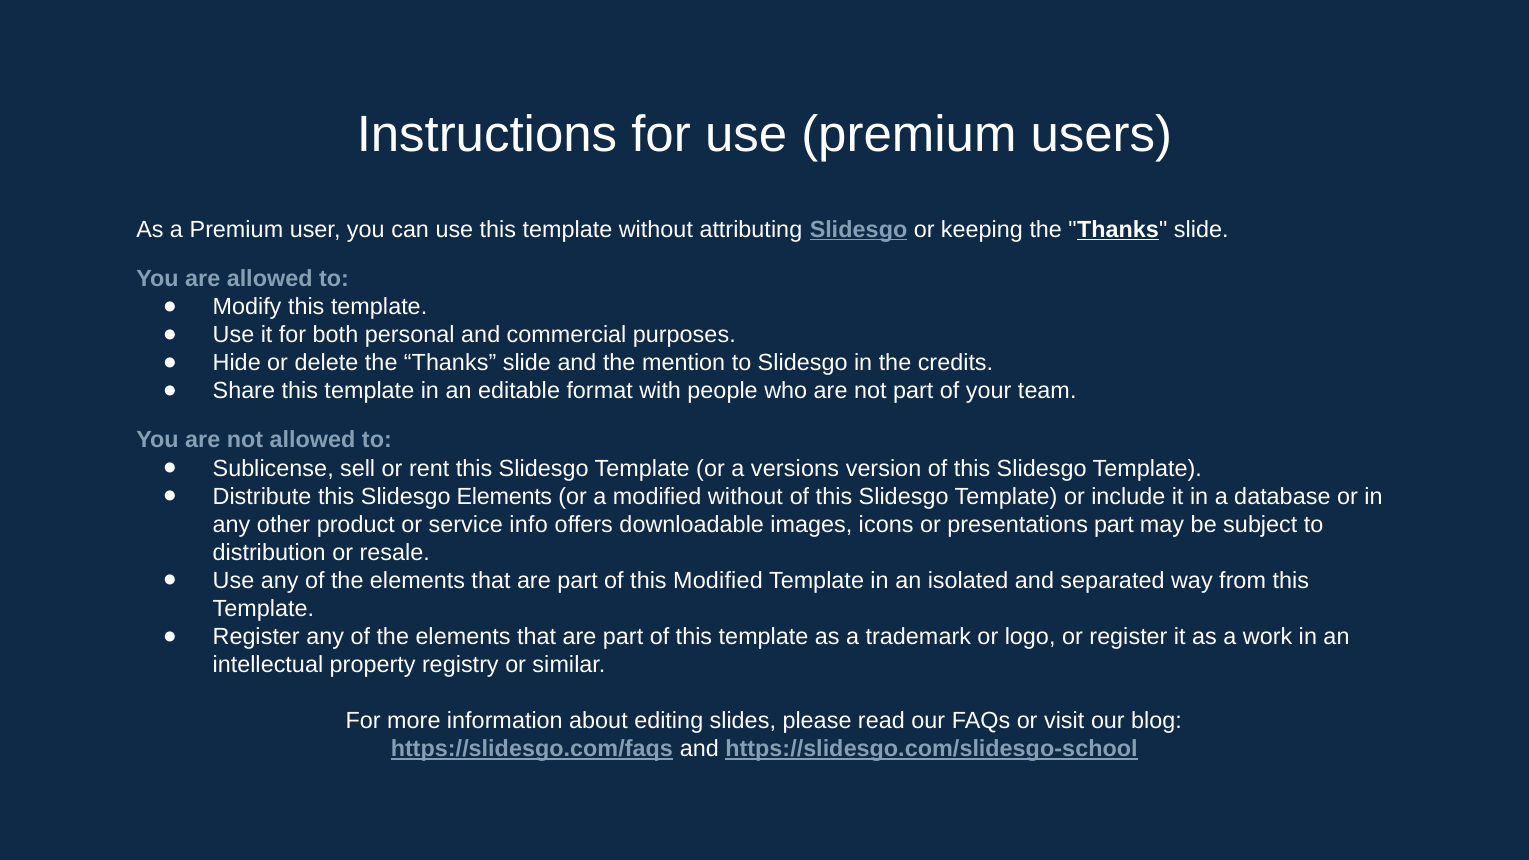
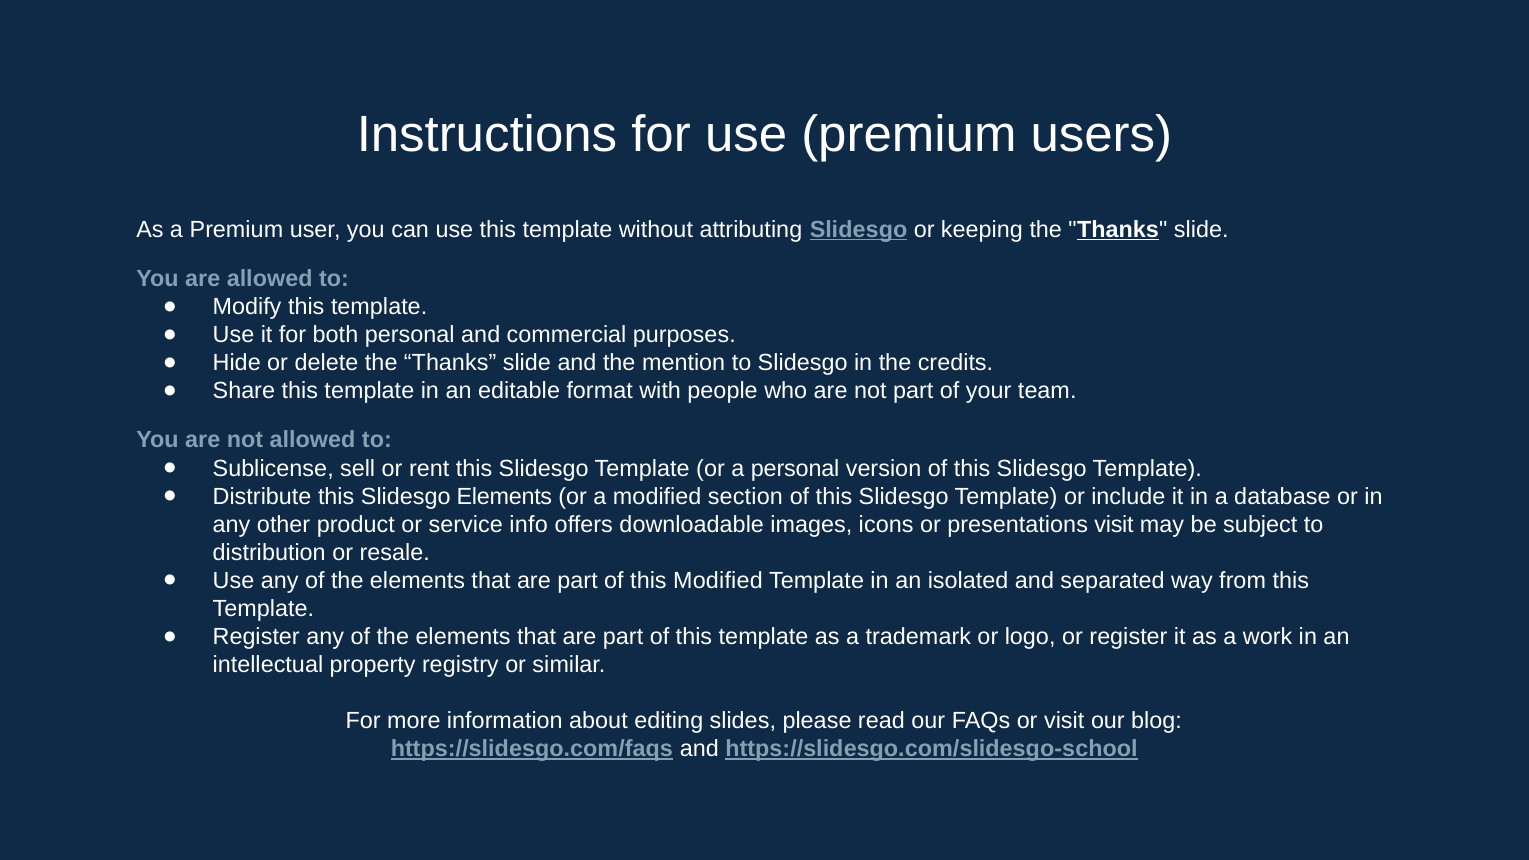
a versions: versions -> personal
modified without: without -> section
presentations part: part -> visit
